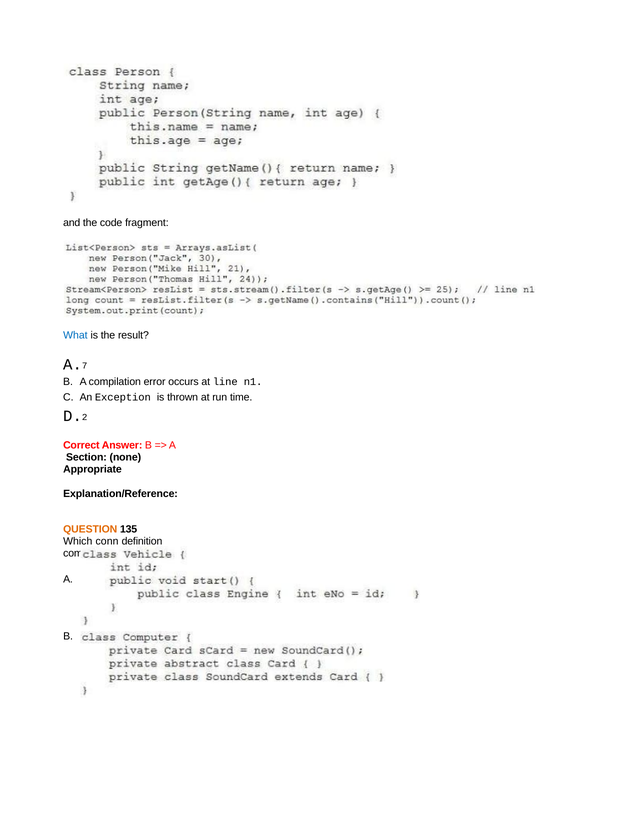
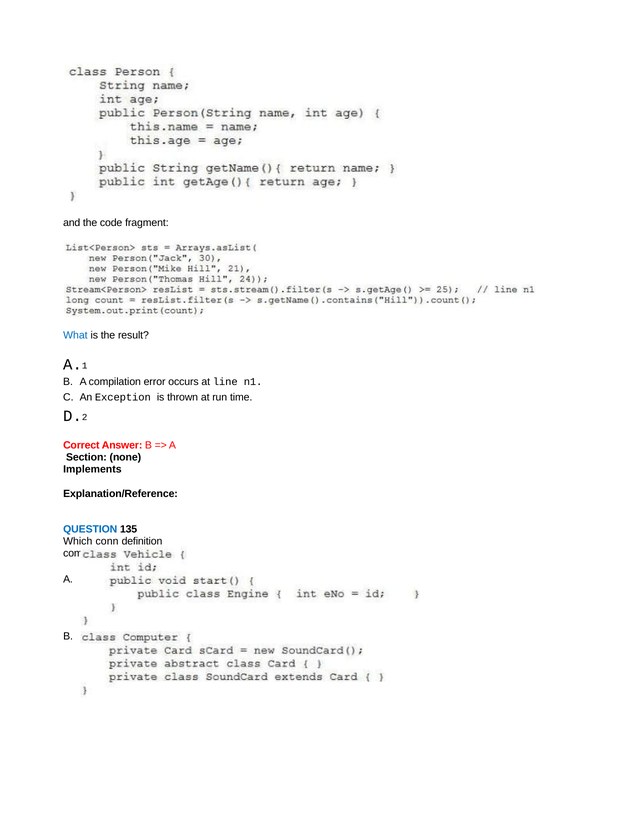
7: 7 -> 1
Appropriate: Appropriate -> Implements
QUESTION colour: orange -> blue
